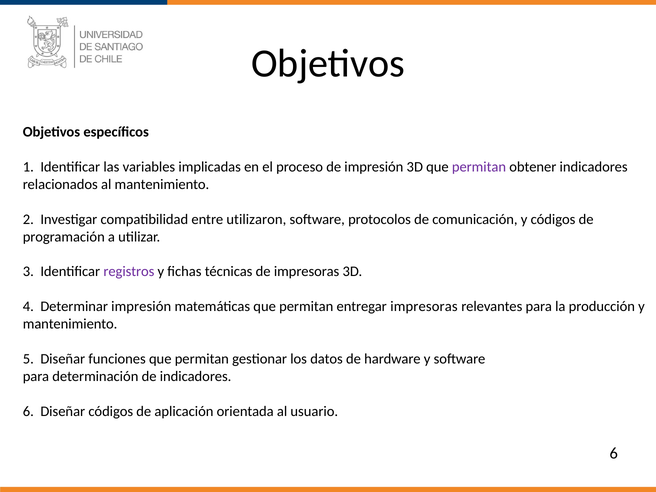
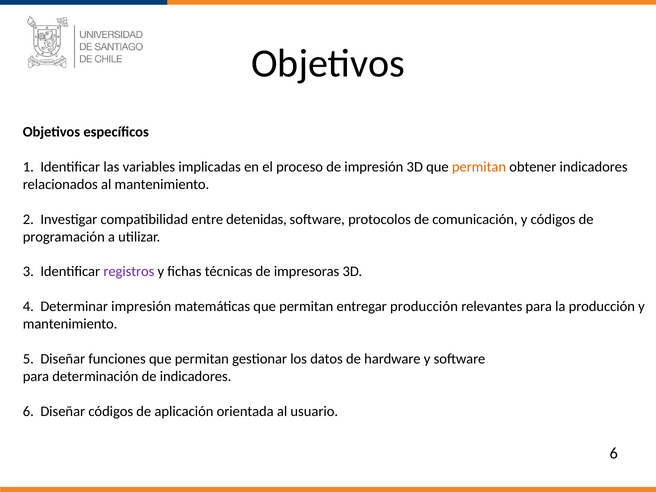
permitan at (479, 167) colour: purple -> orange
utilizaron: utilizaron -> detenidas
entregar impresoras: impresoras -> producción
